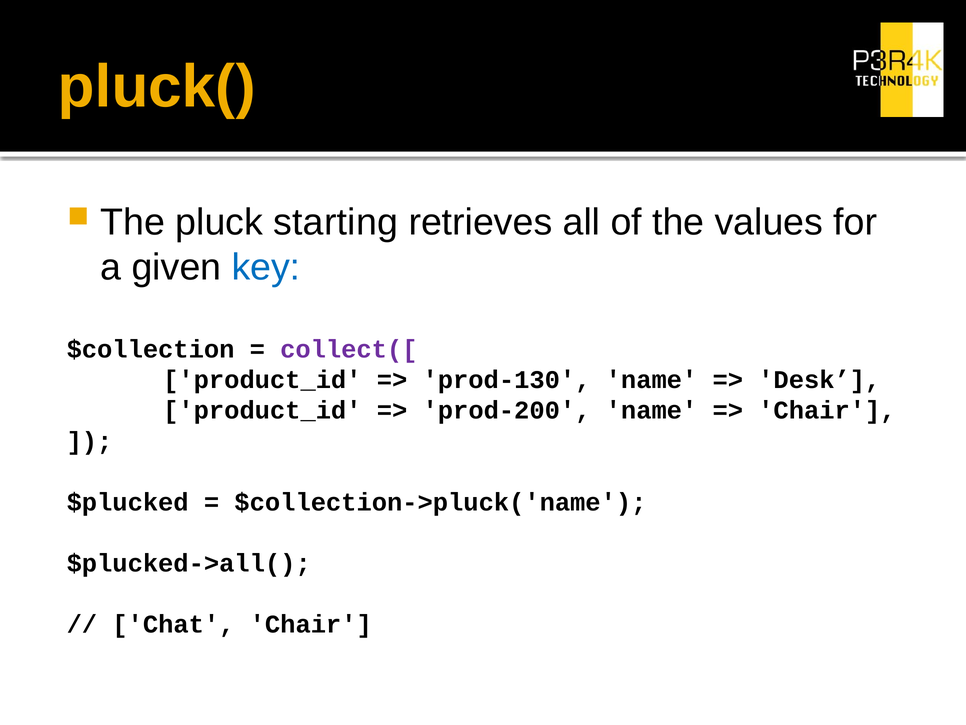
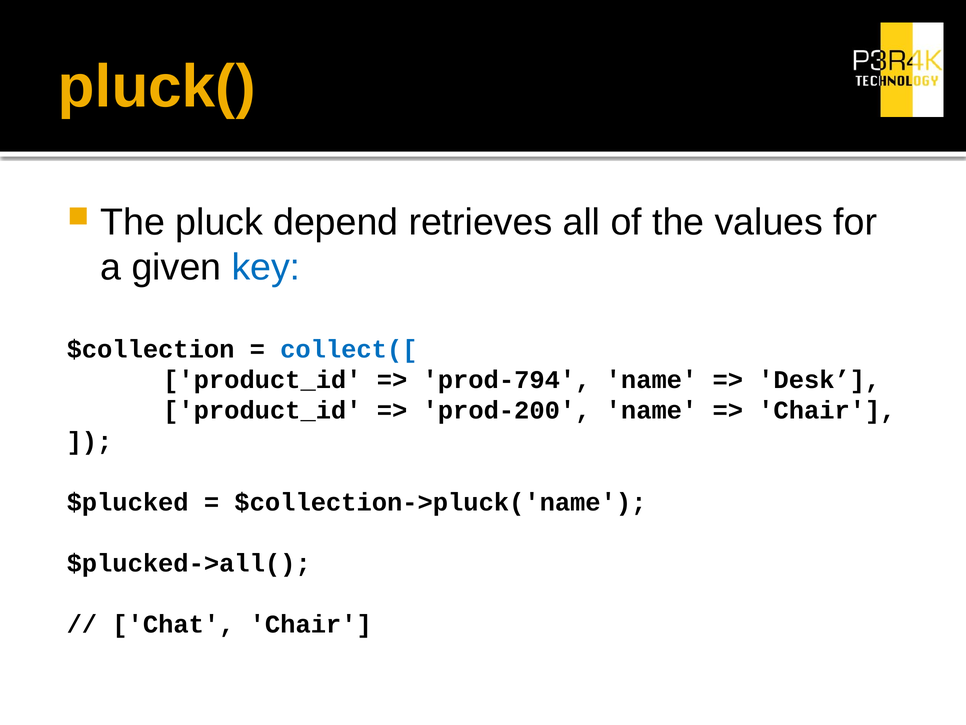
starting: starting -> depend
collect([ colour: purple -> blue
prod-130: prod-130 -> prod-794
